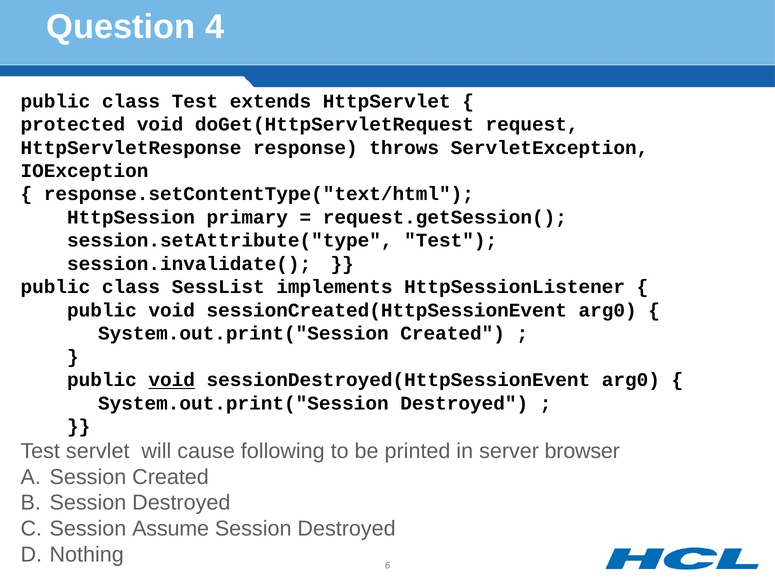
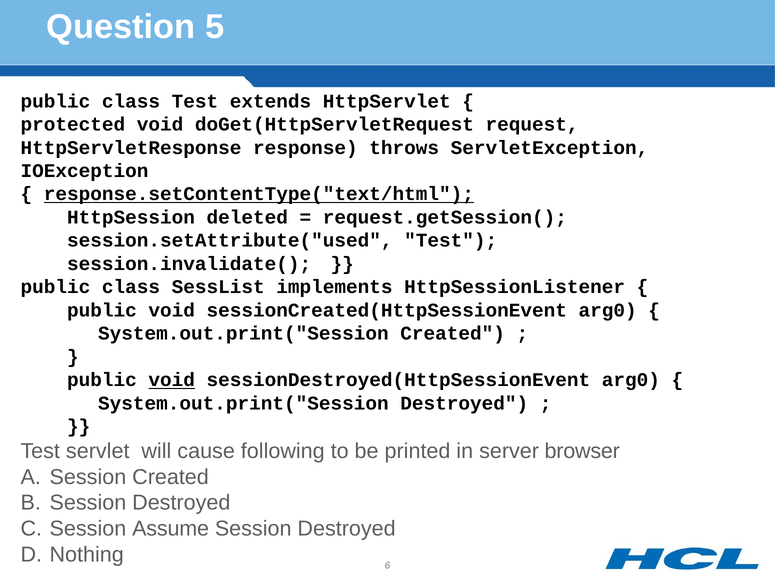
4: 4 -> 5
response.setContentType("text/html underline: none -> present
primary: primary -> deleted
session.setAttribute("type: session.setAttribute("type -> session.setAttribute("used
